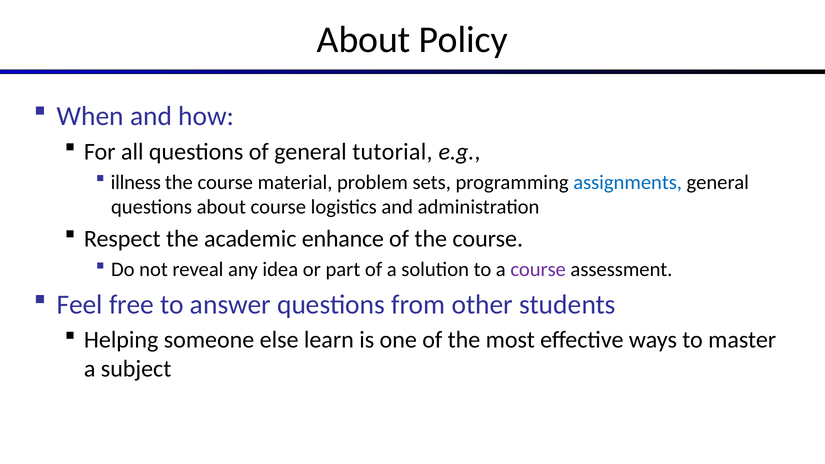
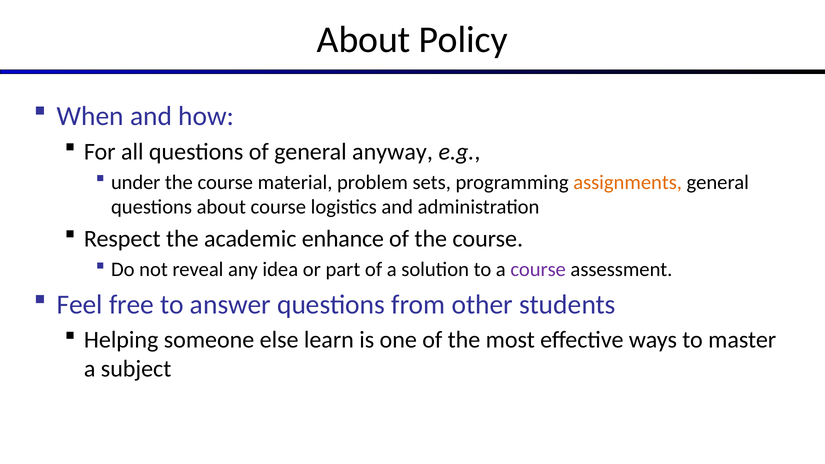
tutorial: tutorial -> anyway
illness: illness -> under
assignments colour: blue -> orange
